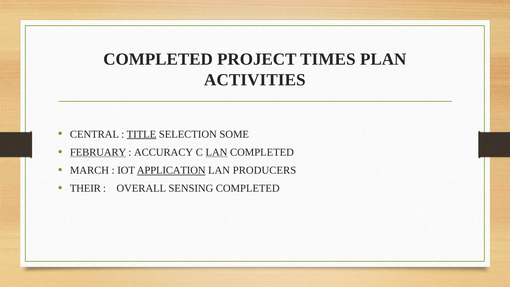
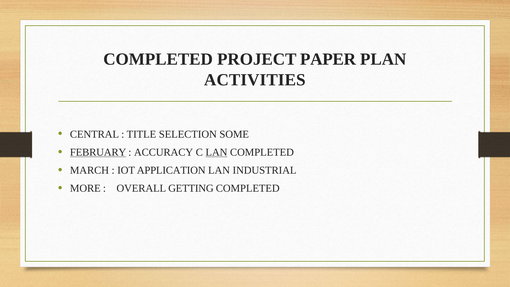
TIMES: TIMES -> PAPER
TITLE underline: present -> none
APPLICATION underline: present -> none
PRODUCERS: PRODUCERS -> INDUSTRIAL
THEIR: THEIR -> MORE
SENSING: SENSING -> GETTING
